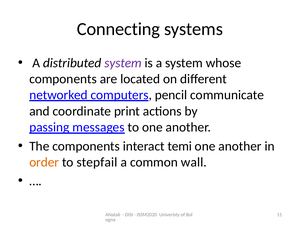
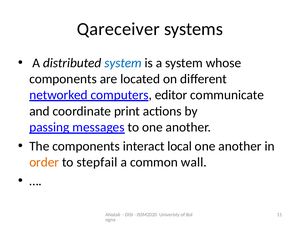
Connecting: Connecting -> Qareceiver
system at (123, 63) colour: purple -> blue
pencil: pencil -> editor
temi: temi -> local
